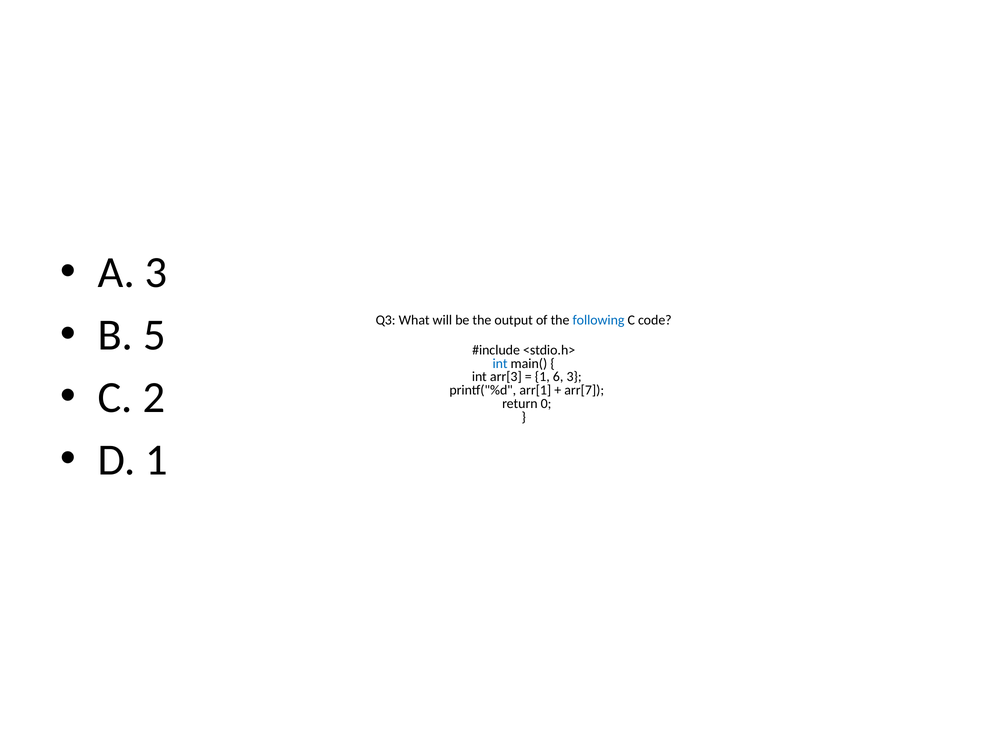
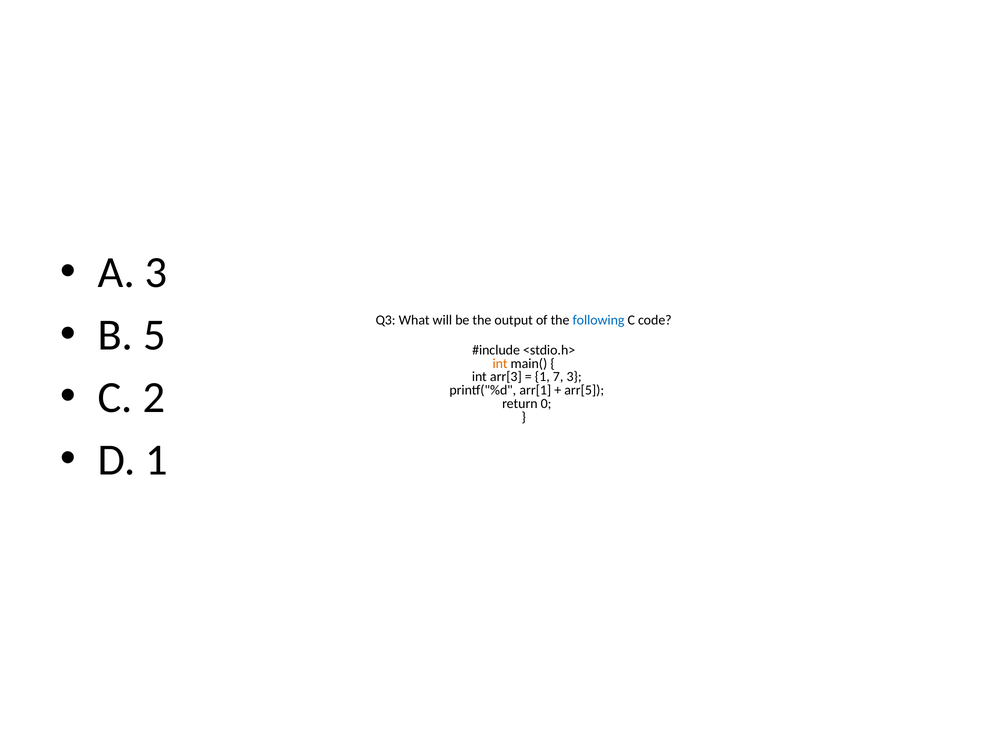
int at (500, 363) colour: blue -> orange
6: 6 -> 7
arr[7: arr[7 -> arr[5
